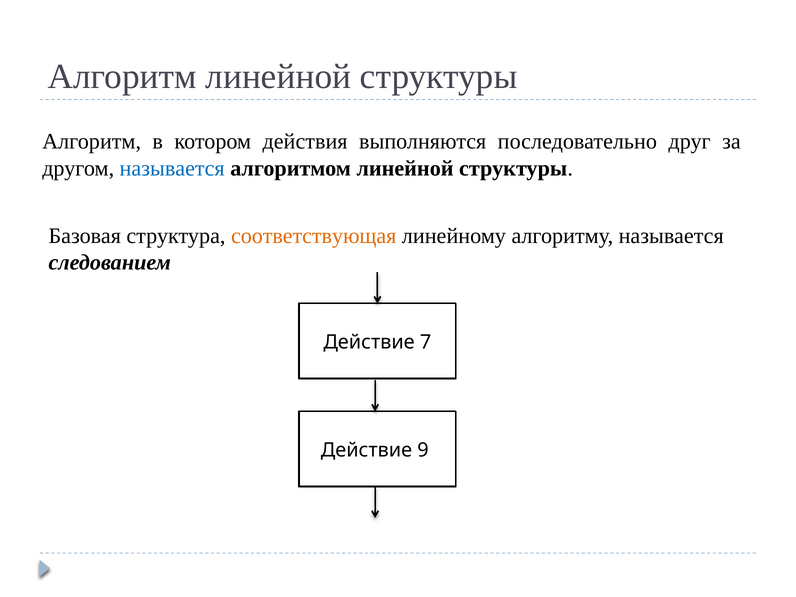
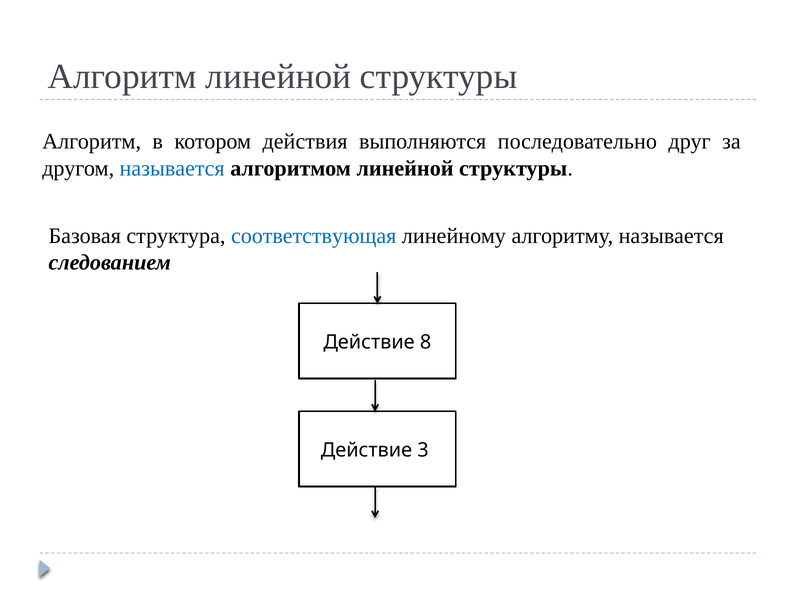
соответствующая colour: orange -> blue
7: 7 -> 8
9: 9 -> 3
